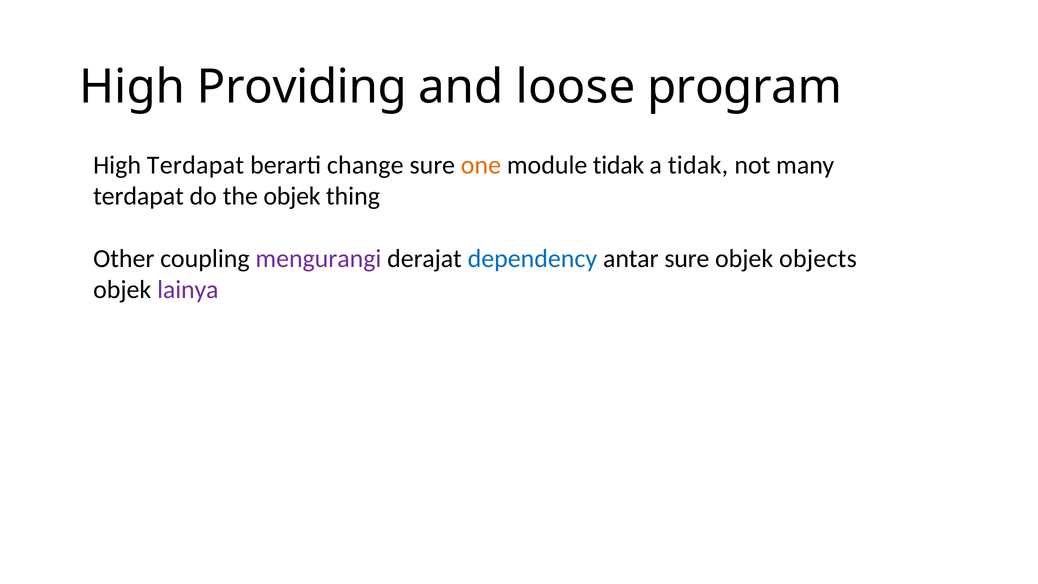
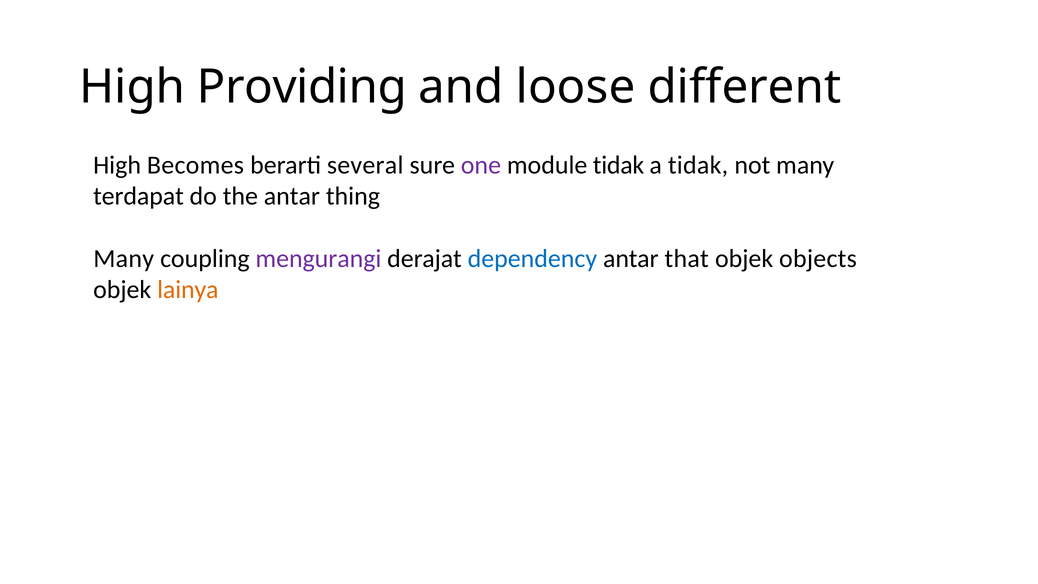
program: program -> different
High Terdapat: Terdapat -> Becomes
change: change -> several
one colour: orange -> purple
the objek: objek -> antar
Other at (124, 259): Other -> Many
antar sure: sure -> that
lainya colour: purple -> orange
